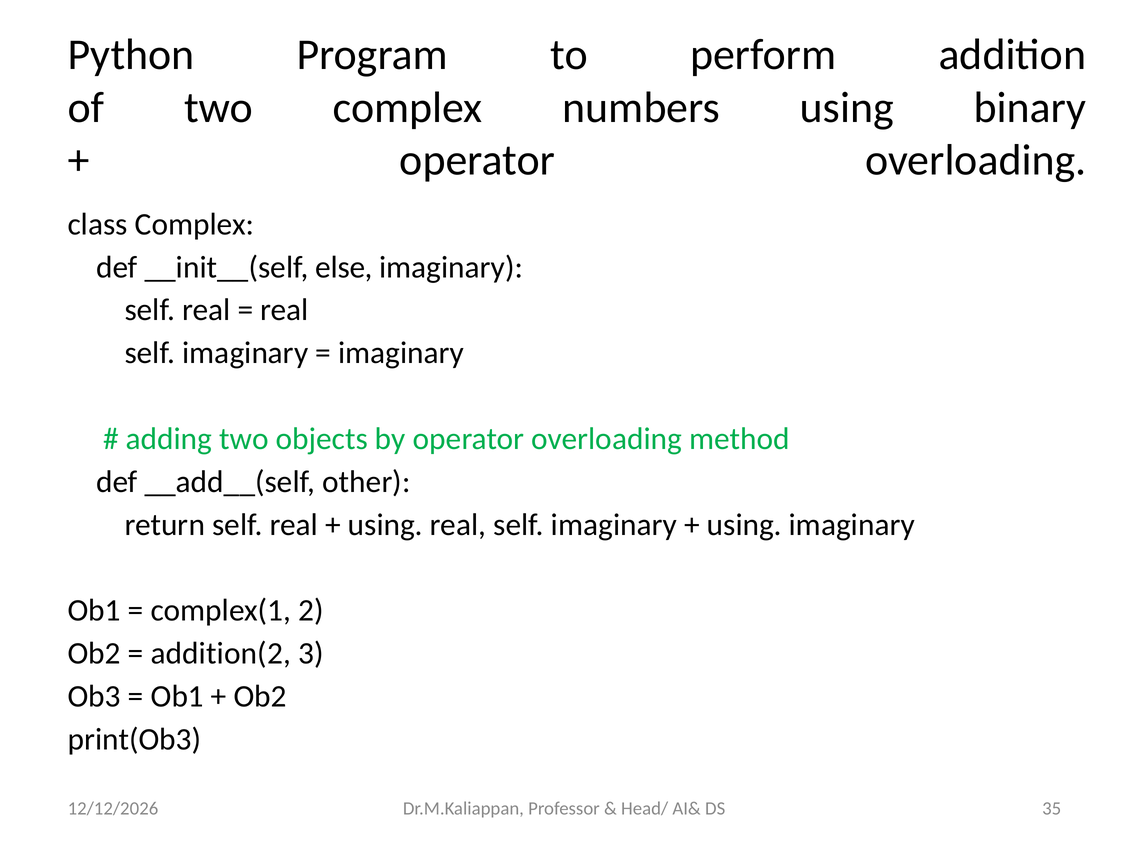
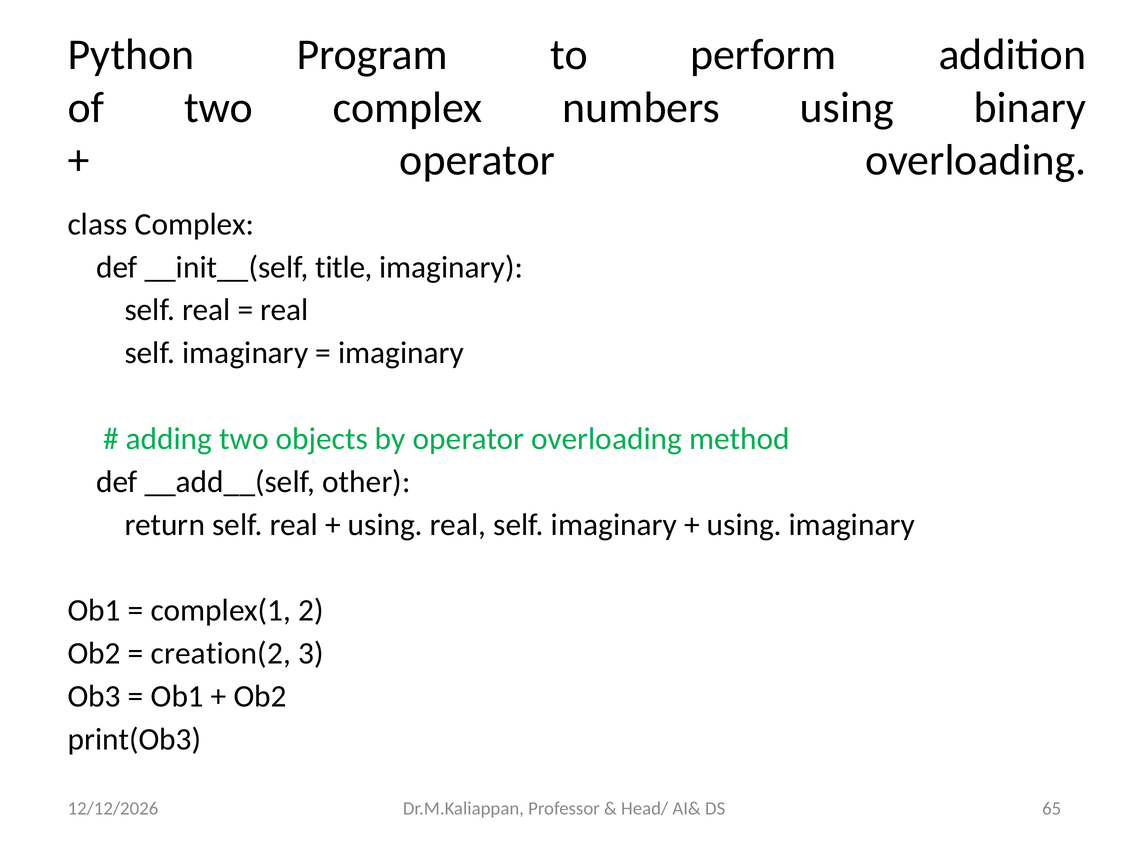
else: else -> title
addition(2: addition(2 -> creation(2
35: 35 -> 65
